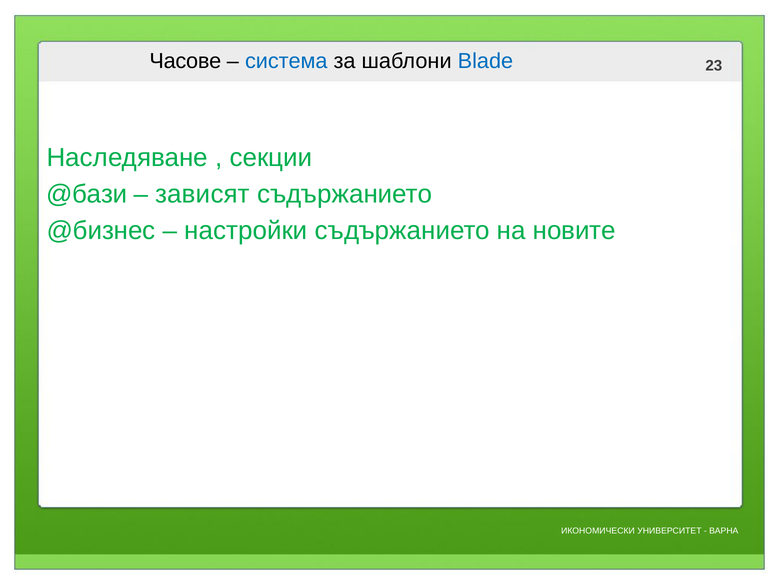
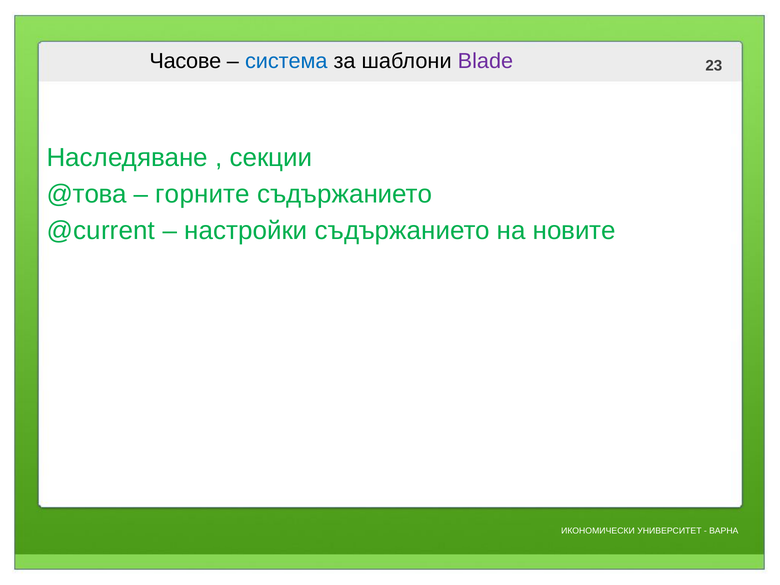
Blade colour: blue -> purple
@бази: @бази -> @това
зависят: зависят -> горните
@бизнес: @бизнес -> @current
